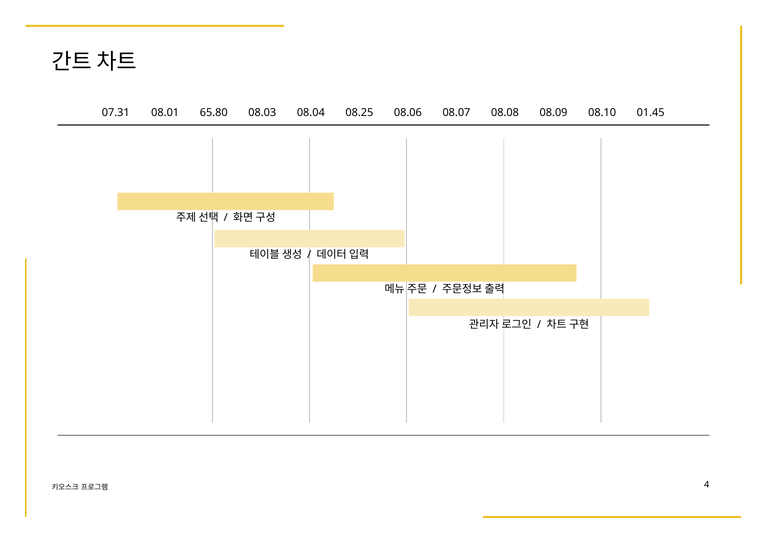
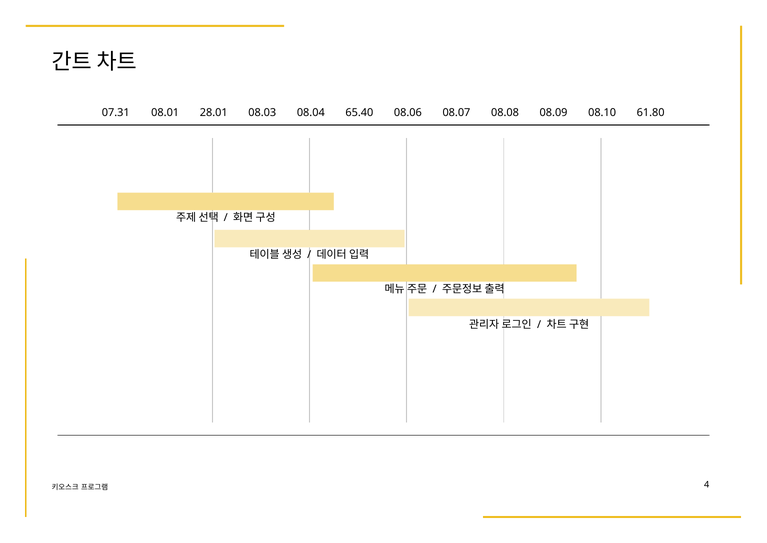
65.80: 65.80 -> 28.01
08.25: 08.25 -> 65.40
01.45: 01.45 -> 61.80
